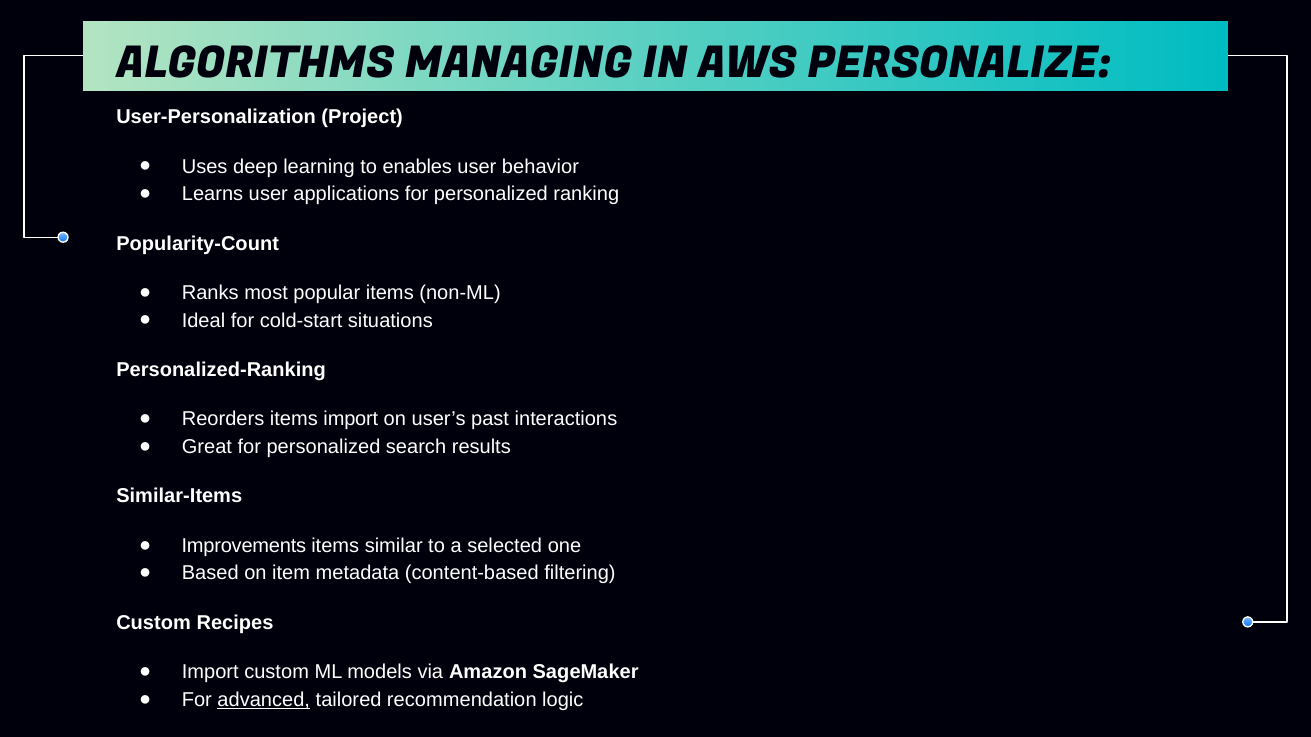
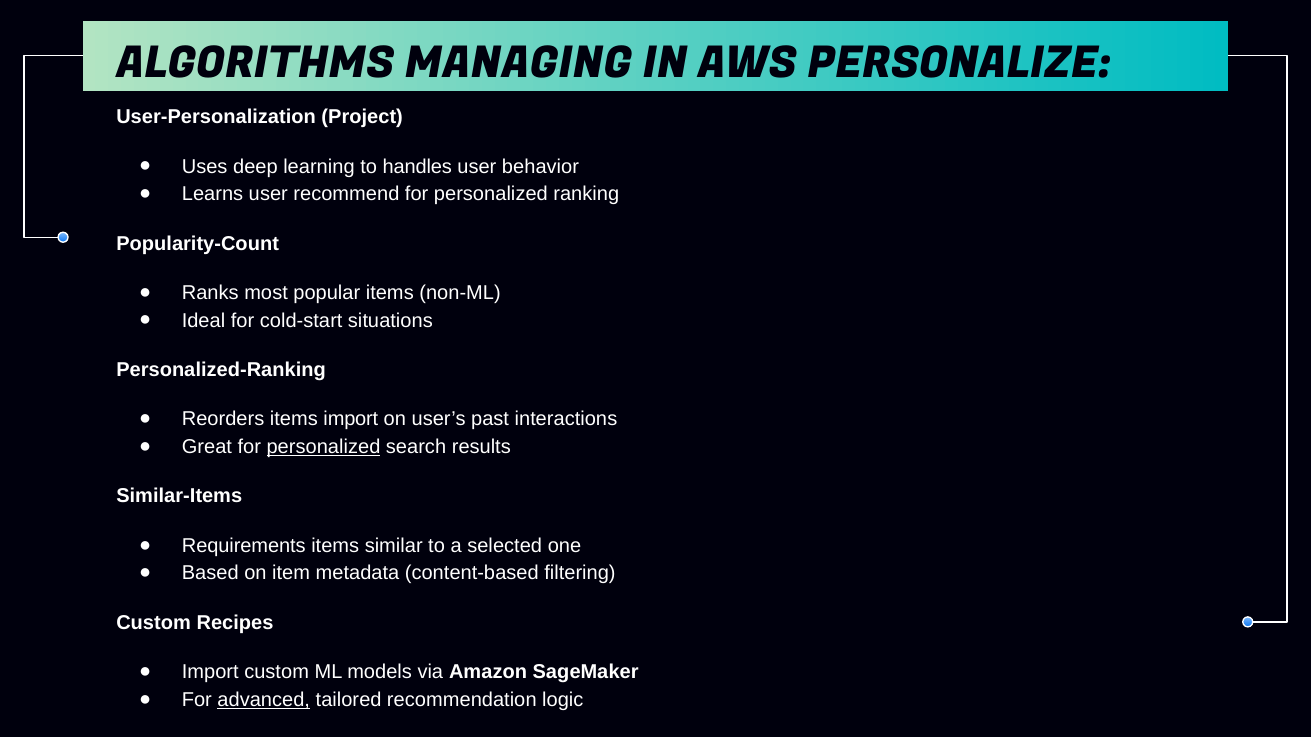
enables: enables -> handles
applications: applications -> recommend
personalized at (323, 447) underline: none -> present
Improvements: Improvements -> Requirements
